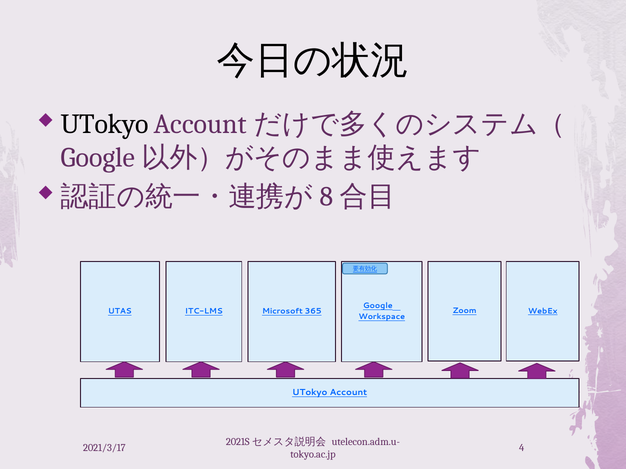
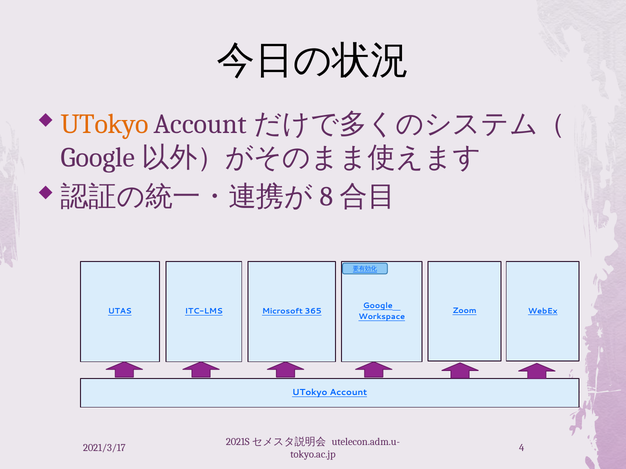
UTokyo at (105, 124) colour: black -> orange
